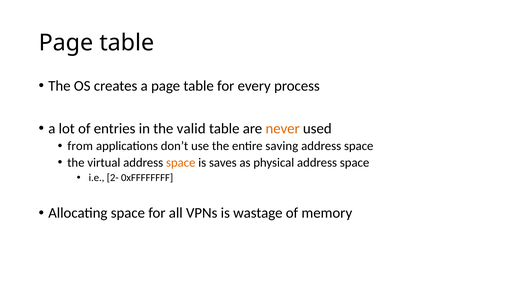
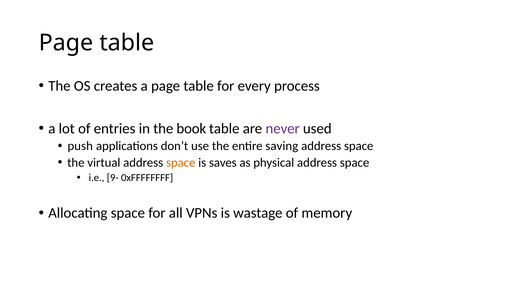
valid: valid -> book
never colour: orange -> purple
from: from -> push
2-: 2- -> 9-
